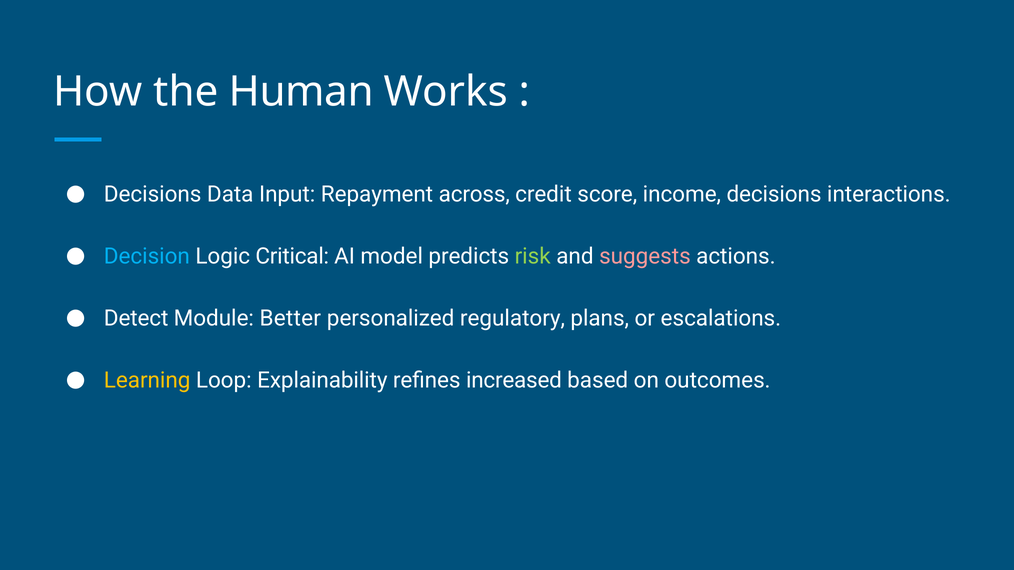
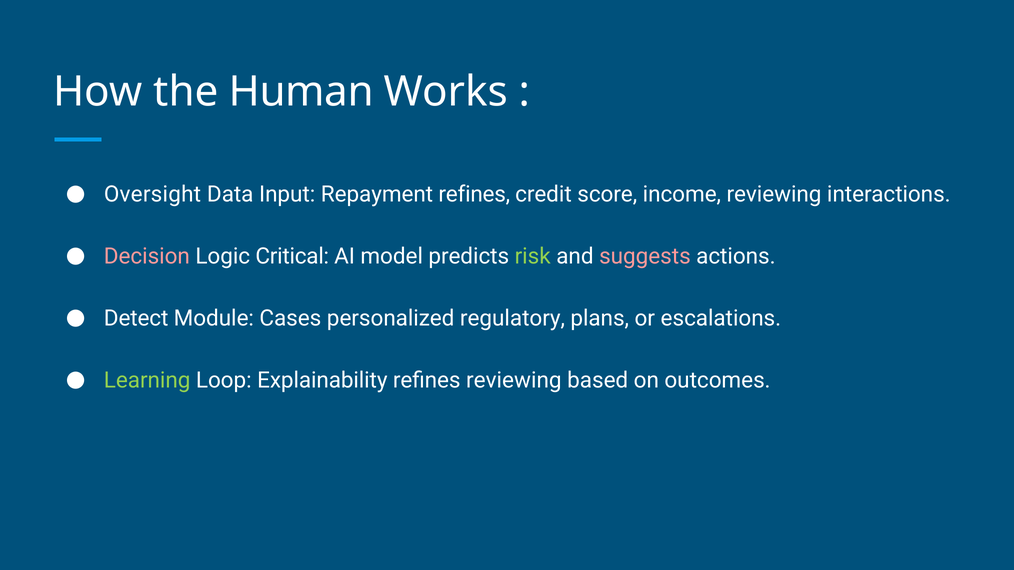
Decisions at (153, 194): Decisions -> Oversight
Repayment across: across -> refines
income decisions: decisions -> reviewing
Decision colour: light blue -> pink
Better: Better -> Cases
Learning colour: yellow -> light green
refines increased: increased -> reviewing
